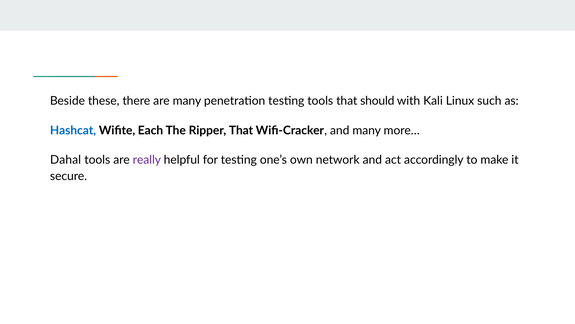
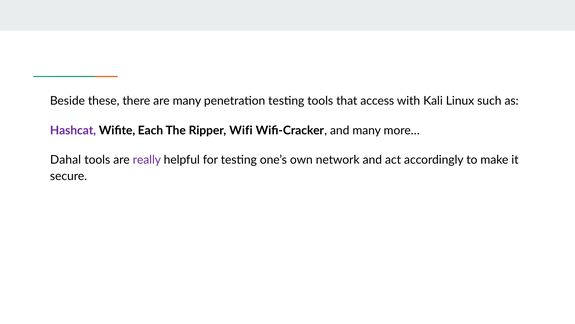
should: should -> access
Hashcat colour: blue -> purple
Ripper That: That -> Wifi
